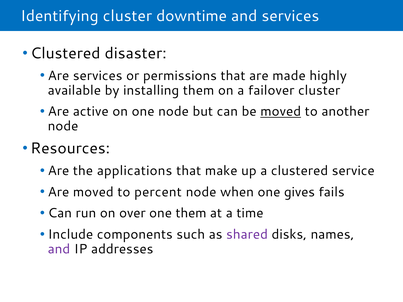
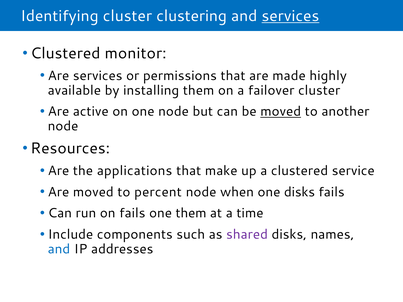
downtime: downtime -> clustering
services at (290, 16) underline: none -> present
disaster: disaster -> monitor
one gives: gives -> disks
on over: over -> fails
and at (59, 249) colour: purple -> blue
